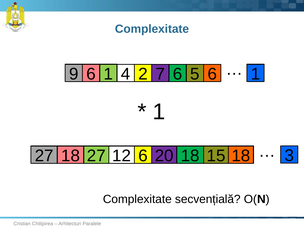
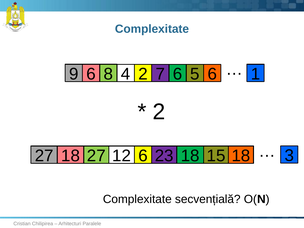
9 6 1: 1 -> 8
1 at (159, 112): 1 -> 2
20: 20 -> 23
